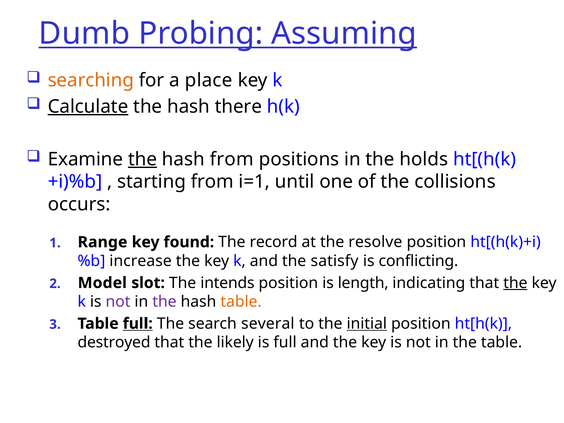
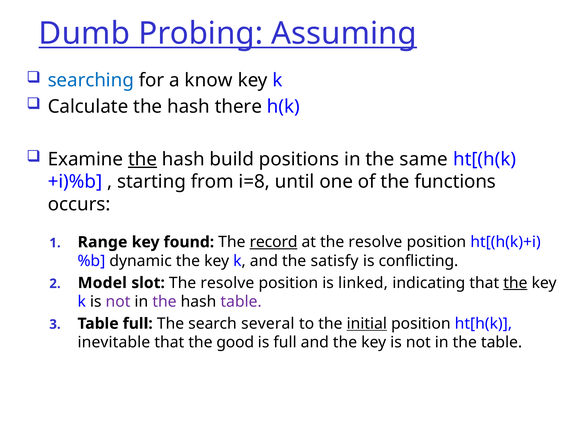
searching colour: orange -> blue
place: place -> know
Calculate underline: present -> none
hash from: from -> build
holds: holds -> same
i=1: i=1 -> i=8
collisions: collisions -> functions
record underline: none -> present
increase: increase -> dynamic
slot The intends: intends -> resolve
length: length -> linked
table at (241, 302) colour: orange -> purple
full at (138, 324) underline: present -> none
destroyed: destroyed -> inevitable
likely: likely -> good
